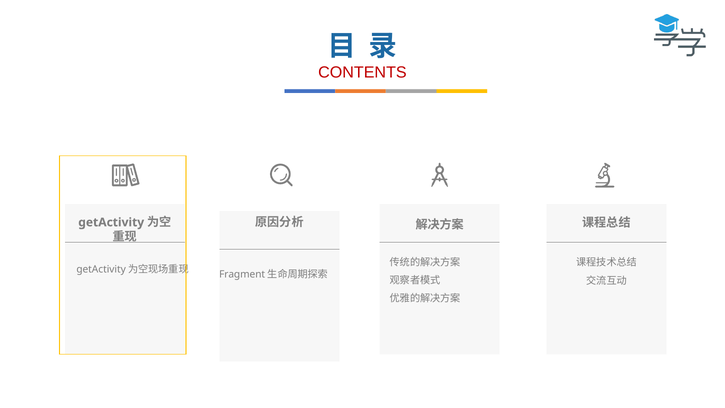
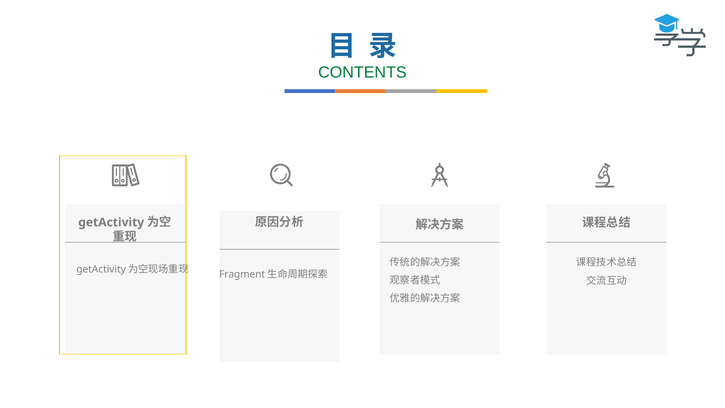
CONTENTS colour: red -> green
